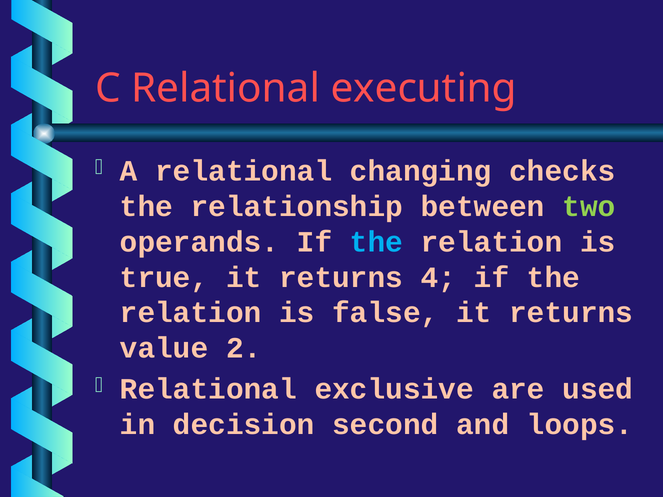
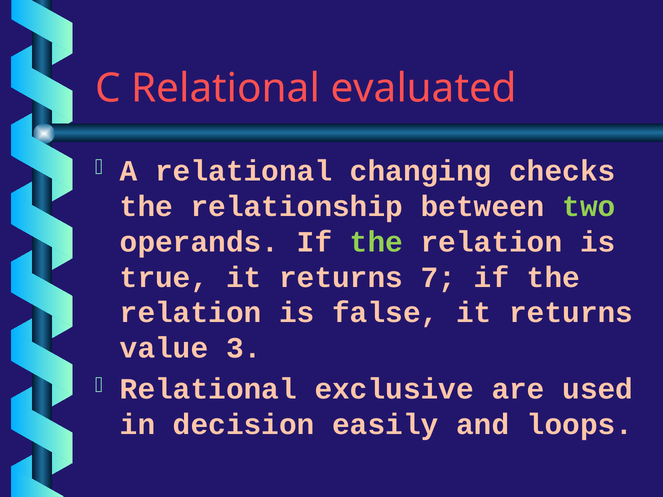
executing: executing -> evaluated
the at (376, 242) colour: light blue -> light green
4: 4 -> 7
2: 2 -> 3
second: second -> easily
